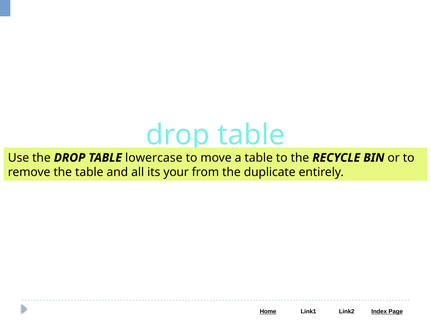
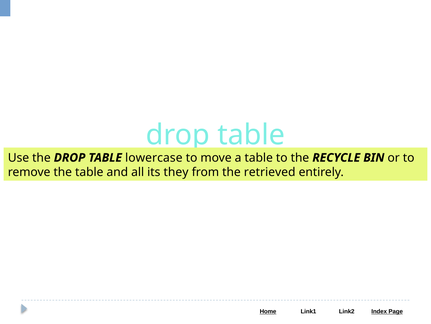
your: your -> they
duplicate: duplicate -> retrieved
